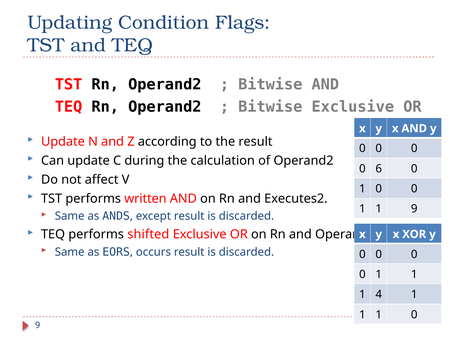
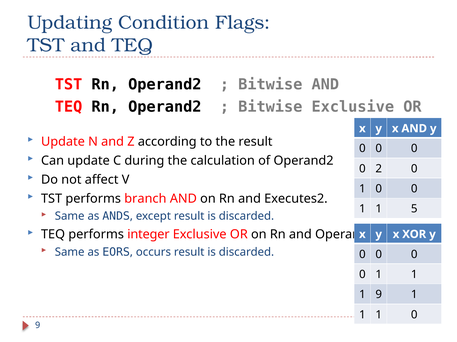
6: 6 -> 2
written: written -> branch
1 9: 9 -> 5
shifted: shifted -> integer
1 4: 4 -> 9
